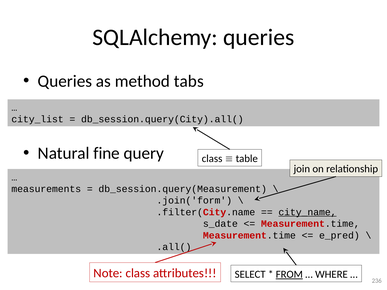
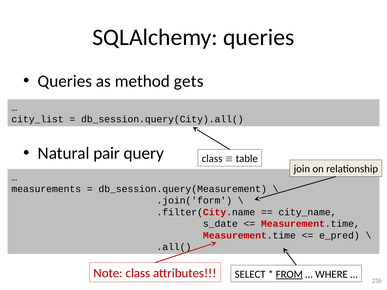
tabs: tabs -> gets
fine: fine -> pair
city_name underline: present -> none
